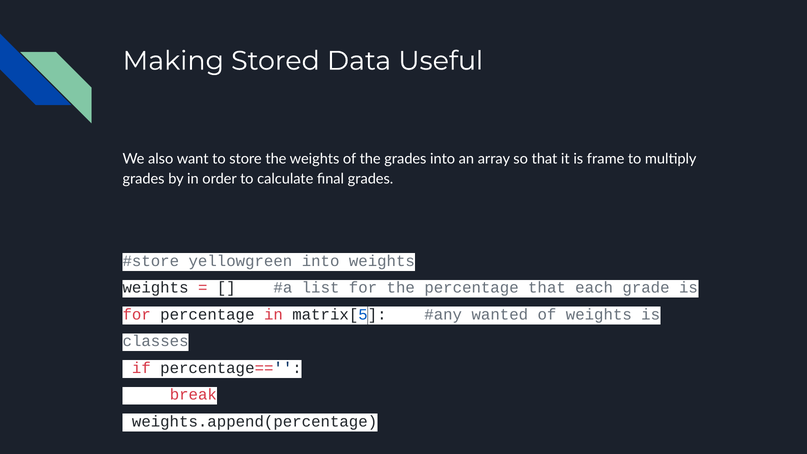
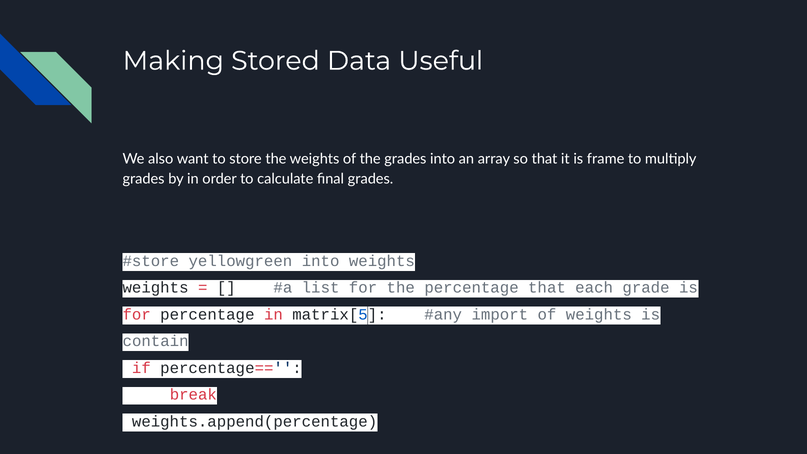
wanted: wanted -> import
classes: classes -> contain
